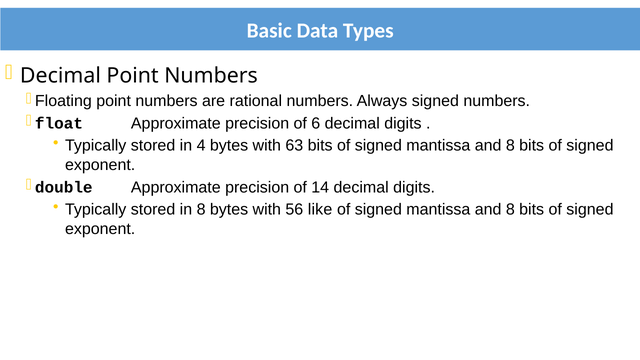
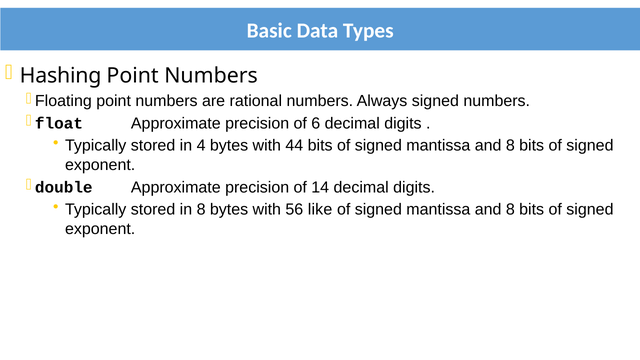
Decimal at (60, 76): Decimal -> Hashing
63: 63 -> 44
